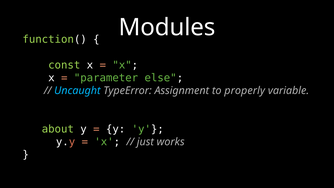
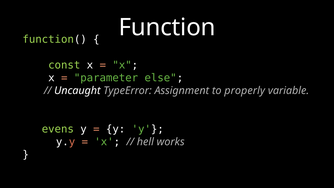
Modules: Modules -> Function
Uncaught colour: light blue -> white
about: about -> evens
just: just -> hell
